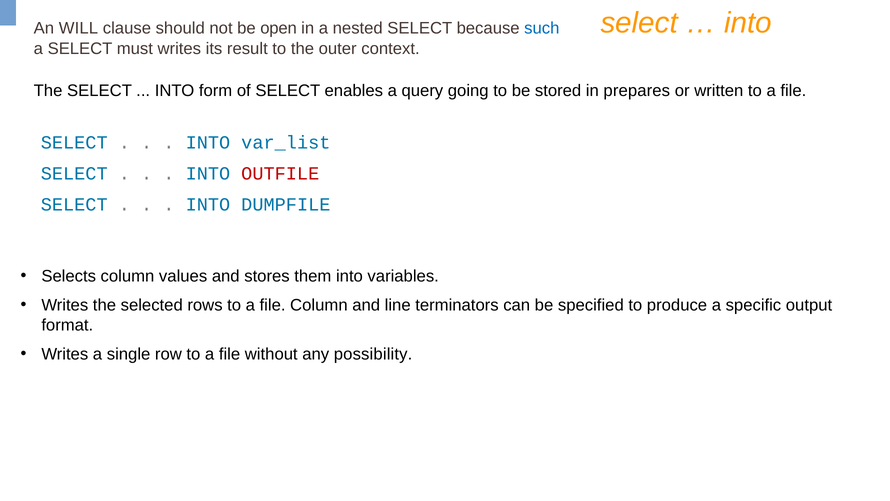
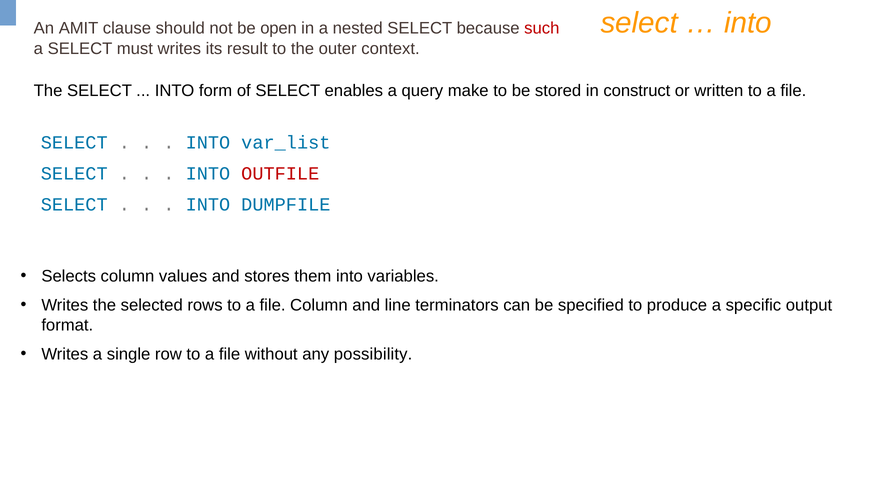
WILL: WILL -> AMIT
such colour: blue -> red
going: going -> make
prepares: prepares -> construct
